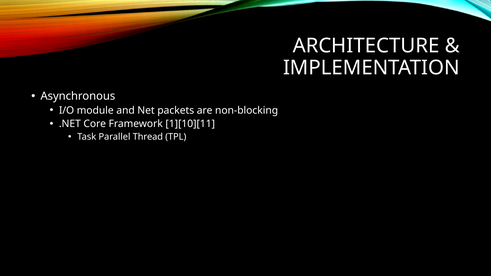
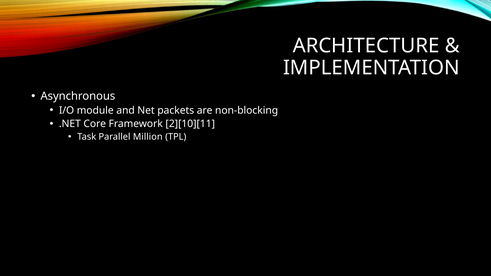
1][10][11: 1][10][11 -> 2][10][11
Thread: Thread -> Million
